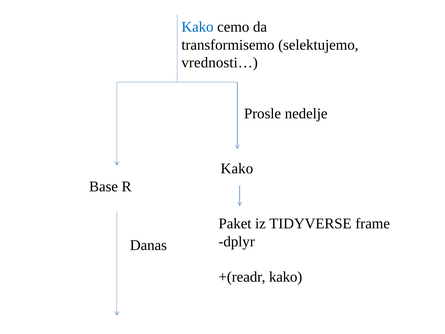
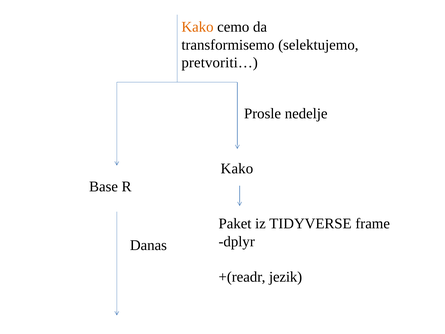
Kako at (197, 27) colour: blue -> orange
vrednosti…: vrednosti… -> pretvoriti…
+(readr kako: kako -> jezik
